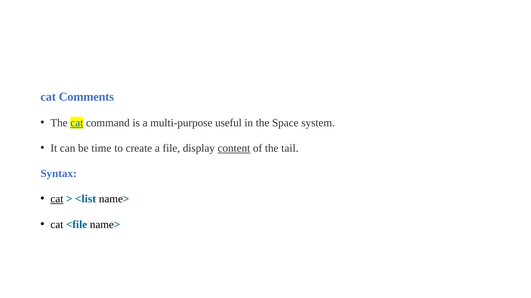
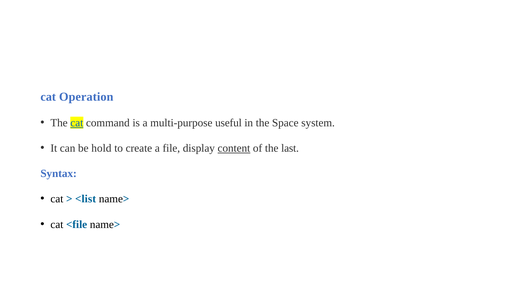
Comments: Comments -> Operation
time: time -> hold
tail: tail -> last
cat at (57, 199) underline: present -> none
